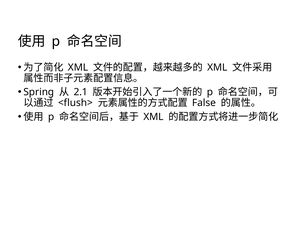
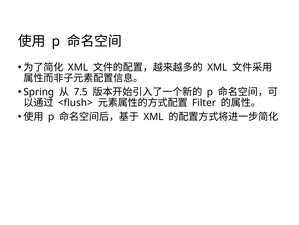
2.1: 2.1 -> 7.5
False: False -> Filter
